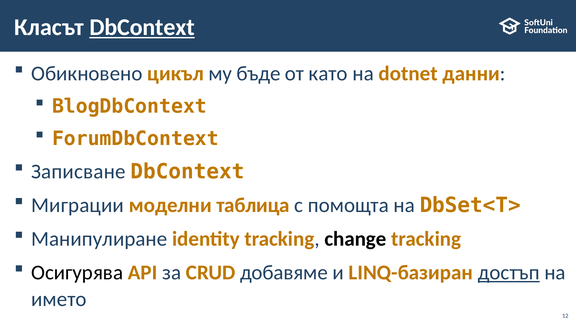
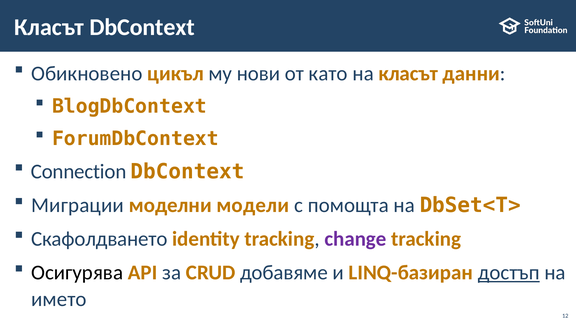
DbContext at (142, 27) underline: present -> none
бъде: бъде -> нови
на dotnet: dotnet -> класът
Записване: Записване -> Connection
таблица: таблица -> модели
Манипулиране: Манипулиране -> Скафолдването
change colour: black -> purple
